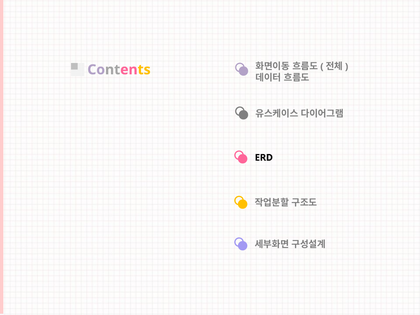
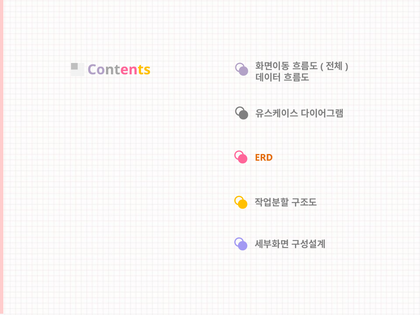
ERD colour: black -> orange
